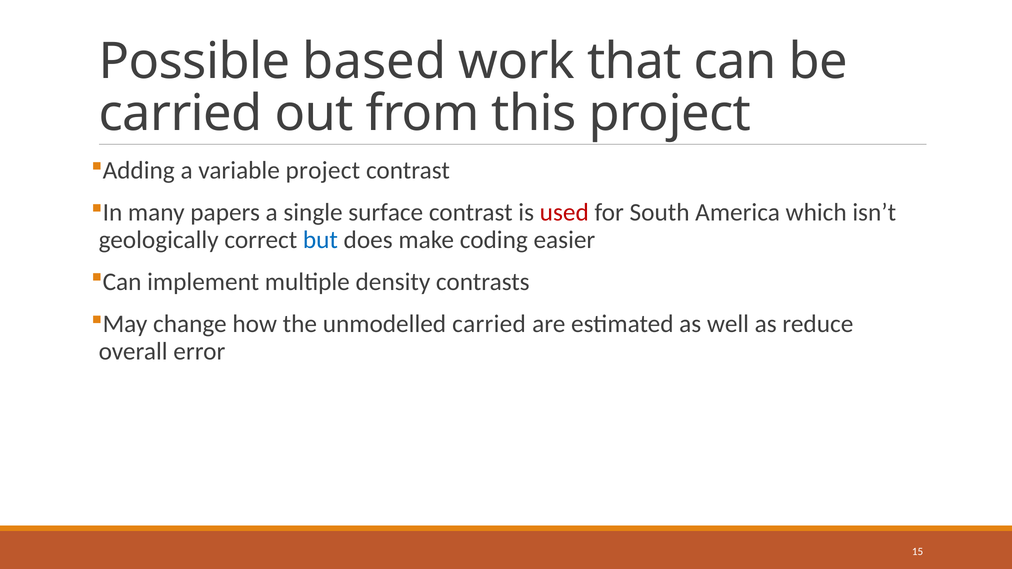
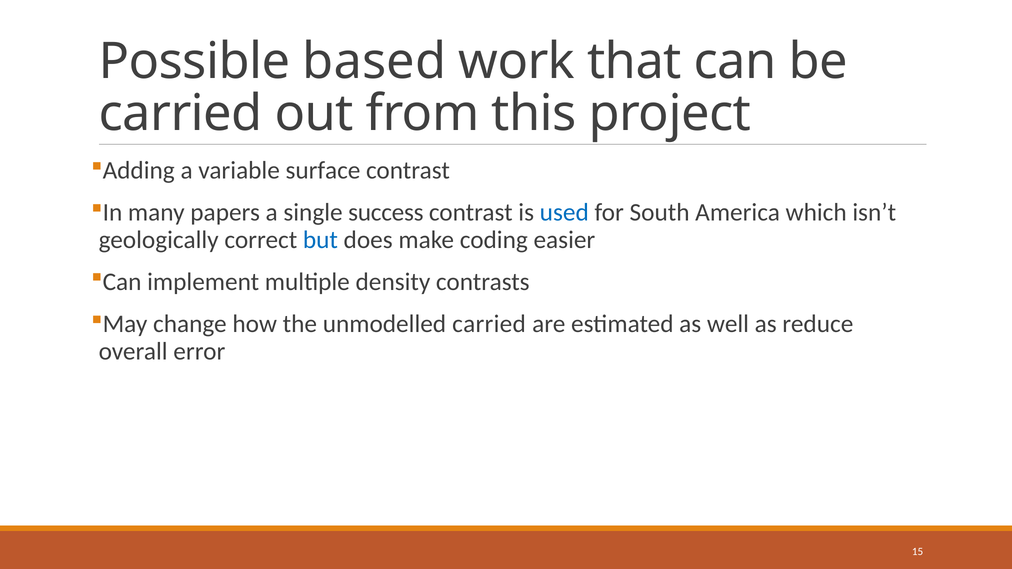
variable project: project -> surface
surface: surface -> success
used colour: red -> blue
